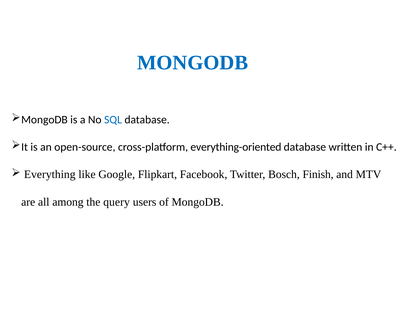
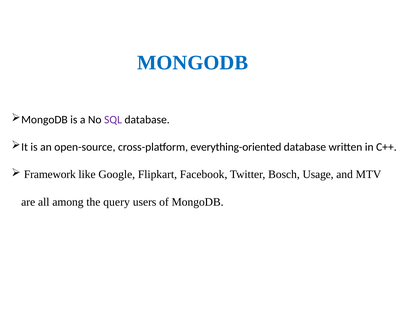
SQL colour: blue -> purple
Everything: Everything -> Framework
Finish: Finish -> Usage
